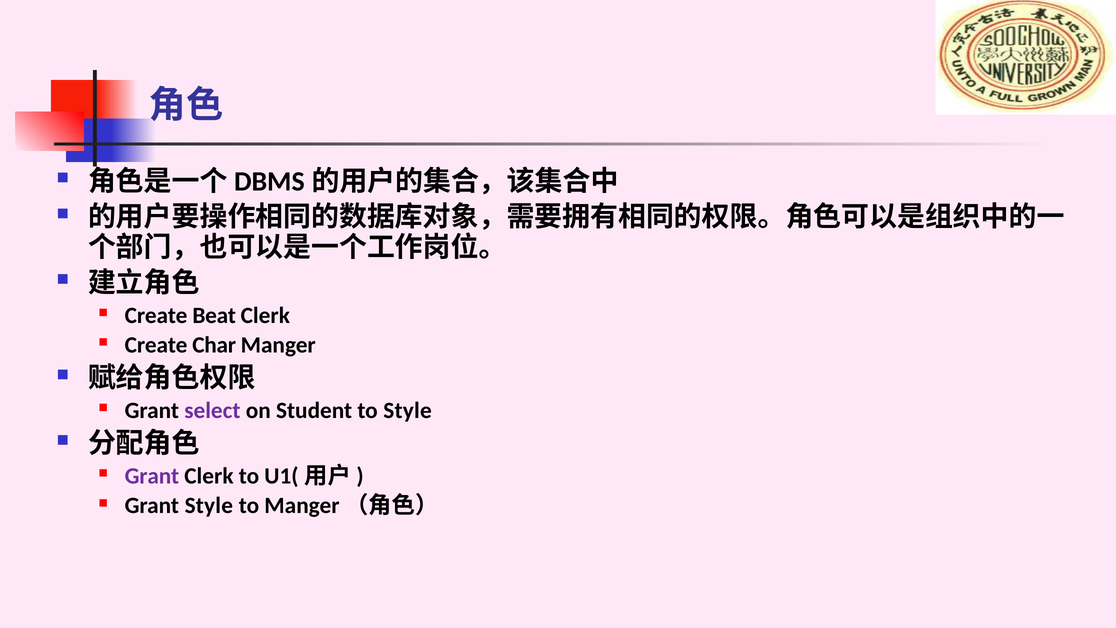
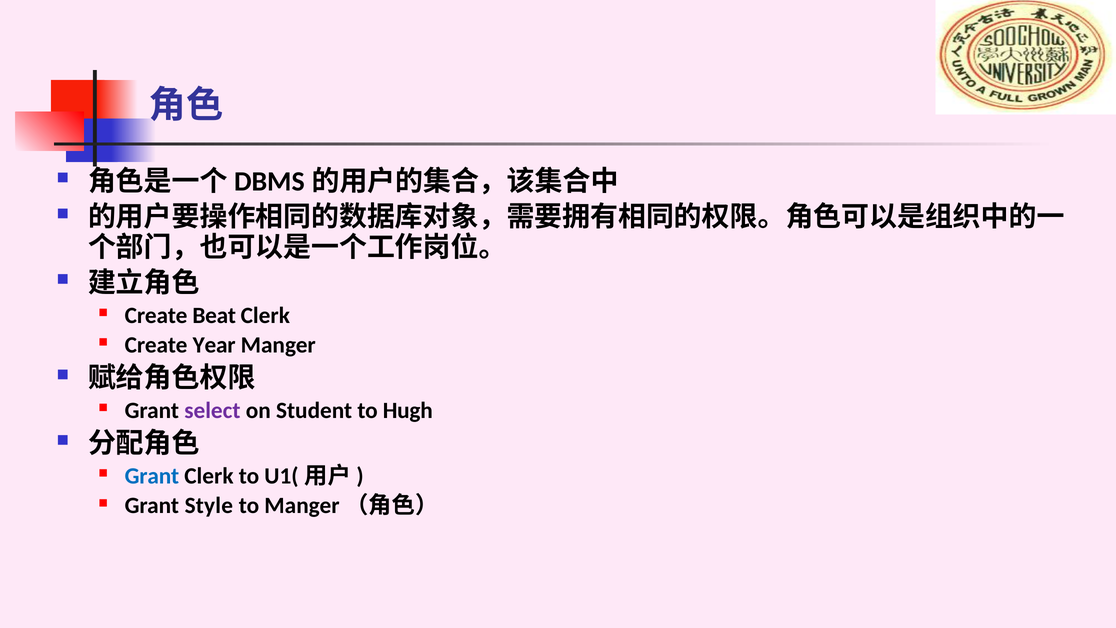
Char: Char -> Year
to Style: Style -> Hugh
Grant at (152, 476) colour: purple -> blue
